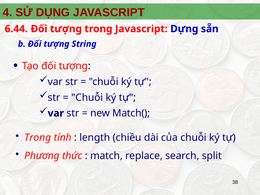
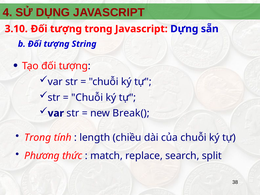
6.44: 6.44 -> 3.10
Match(: Match( -> Break(
